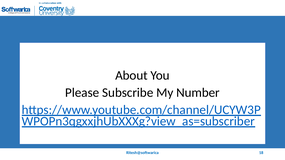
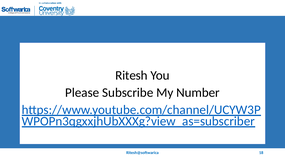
About: About -> Ritesh
